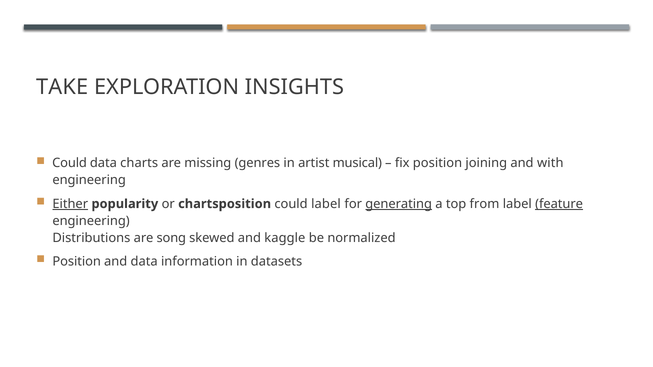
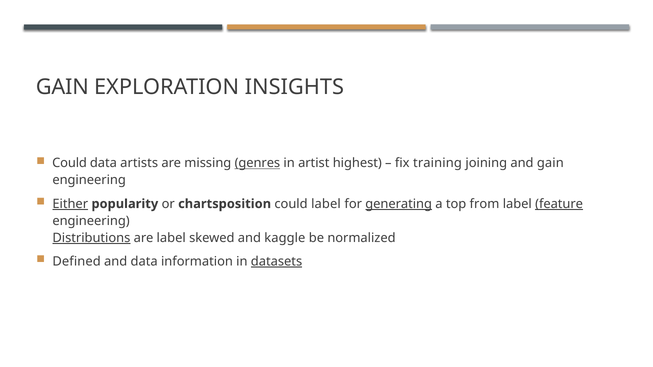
TAKE at (62, 87): TAKE -> GAIN
charts: charts -> artists
genres underline: none -> present
musical: musical -> highest
fix position: position -> training
and with: with -> gain
Distributions underline: none -> present
are song: song -> label
Position at (77, 262): Position -> Defined
datasets underline: none -> present
